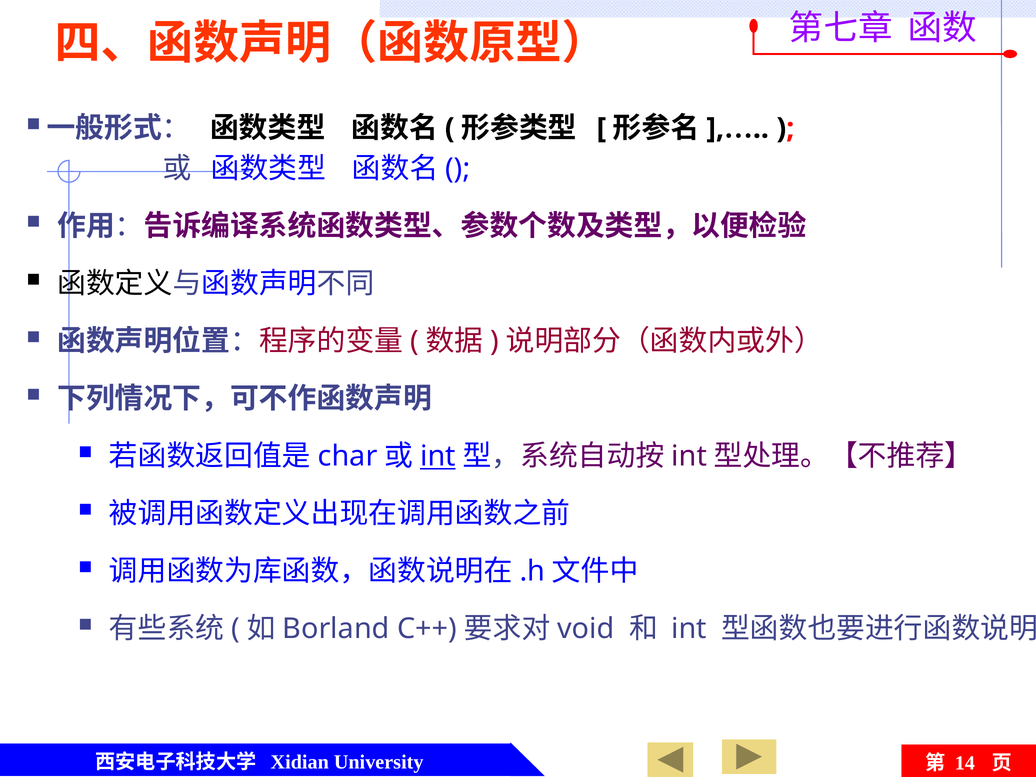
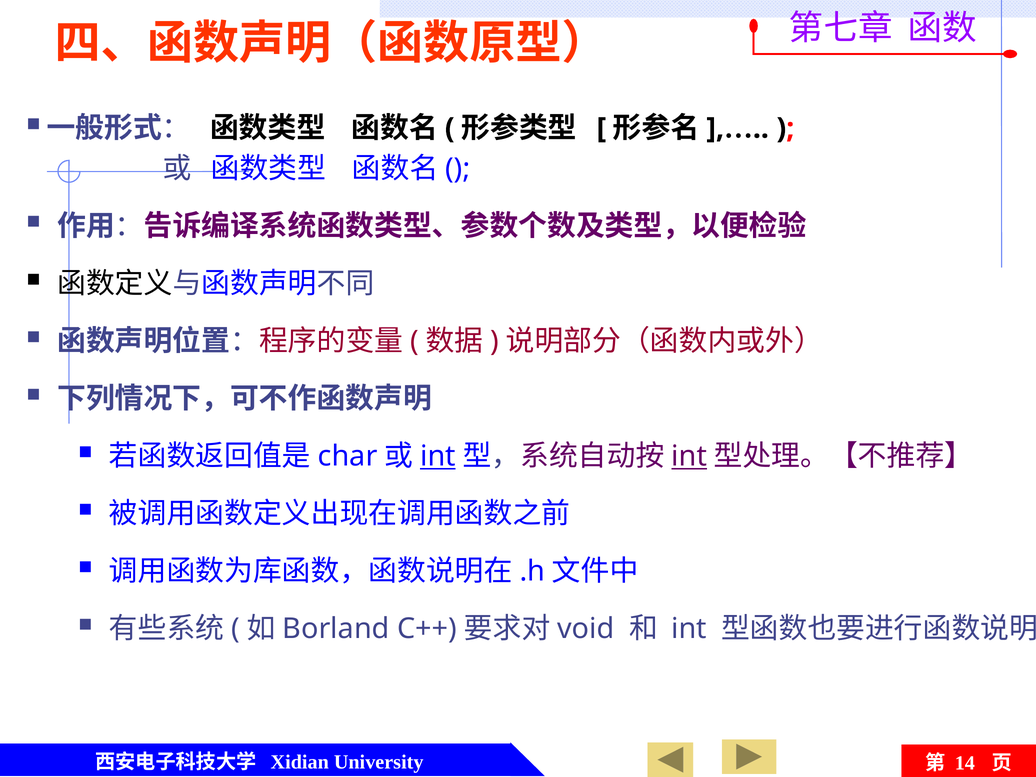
int at (689, 456) underline: none -> present
